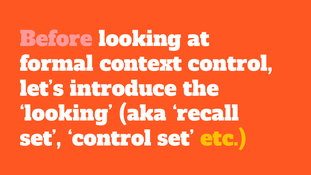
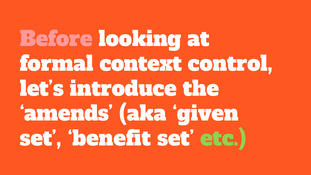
looking at (66, 114): looking -> amends
recall: recall -> given
set control: control -> benefit
etc colour: yellow -> light green
